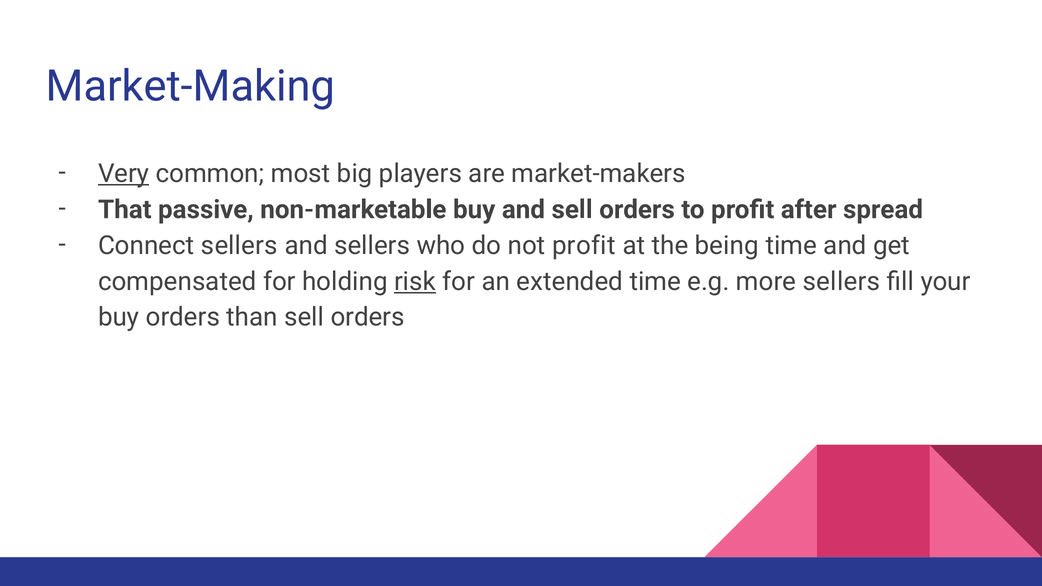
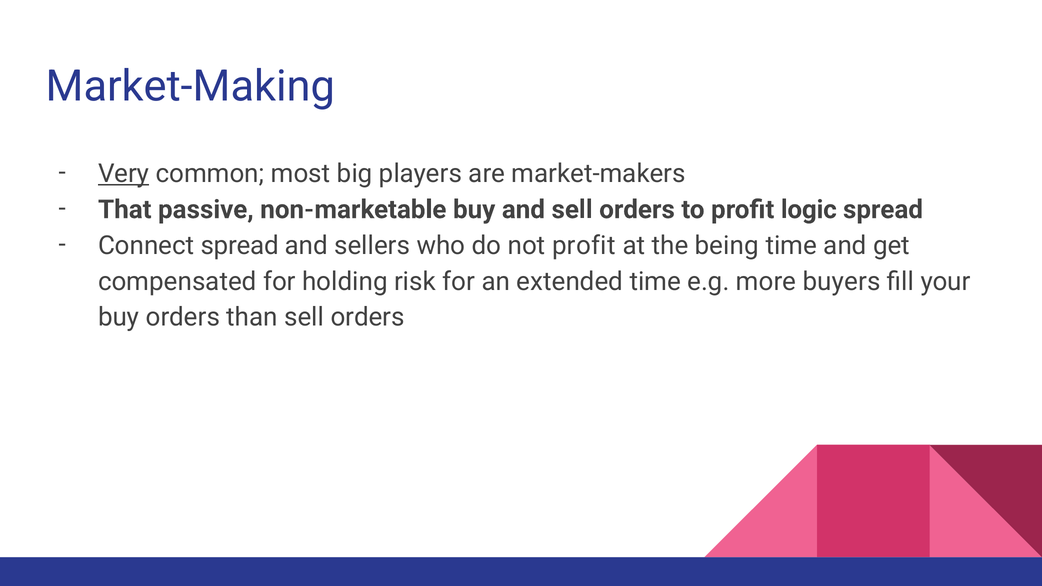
after: after -> logic
Connect sellers: sellers -> spread
risk underline: present -> none
more sellers: sellers -> buyers
